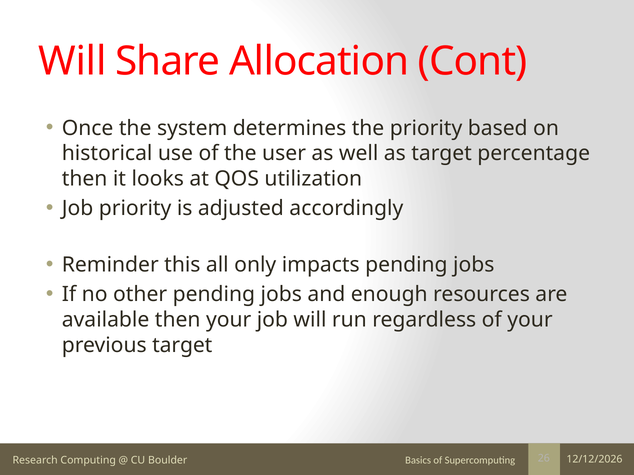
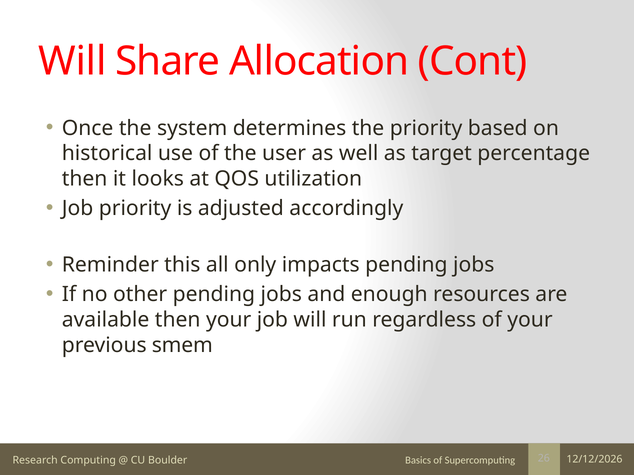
previous target: target -> smem
